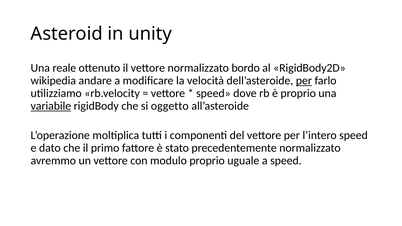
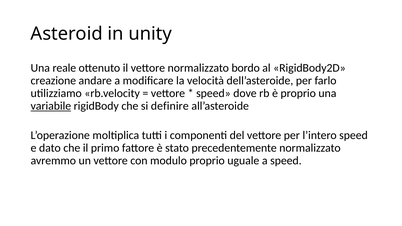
wikipedia: wikipedia -> creazione
per at (304, 81) underline: present -> none
oggetto: oggetto -> definire
